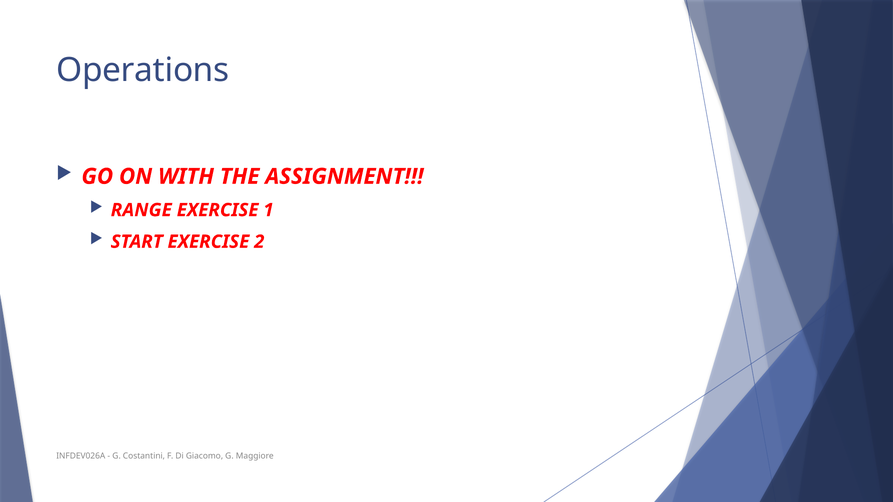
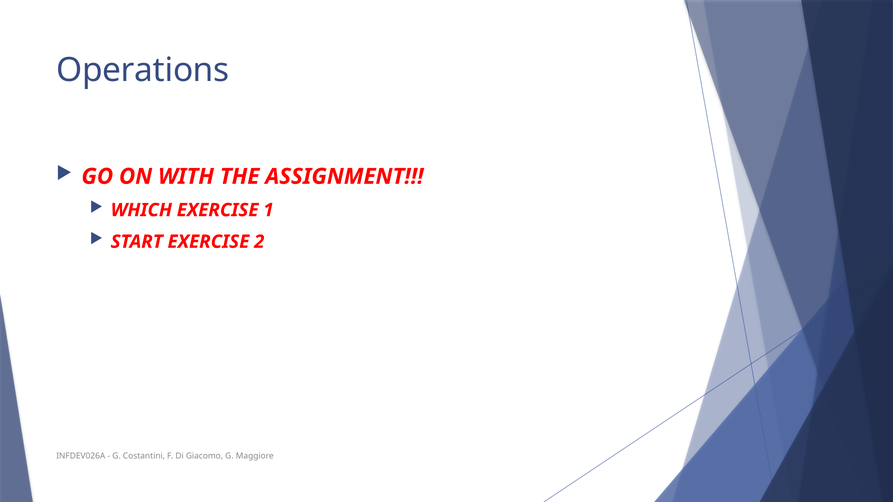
RANGE: RANGE -> WHICH
